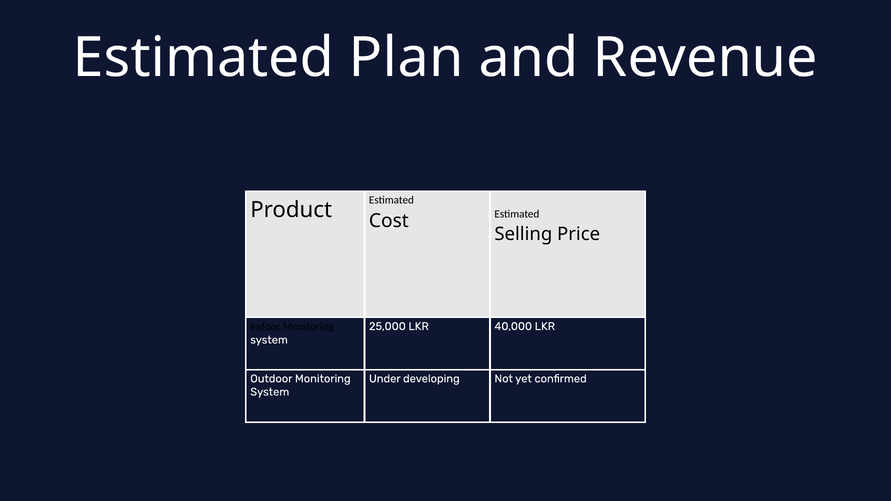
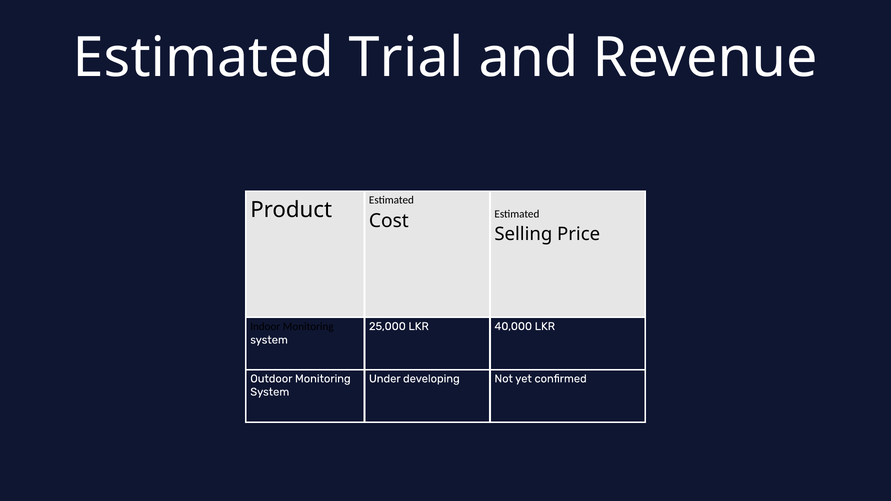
Plan: Plan -> Trial
